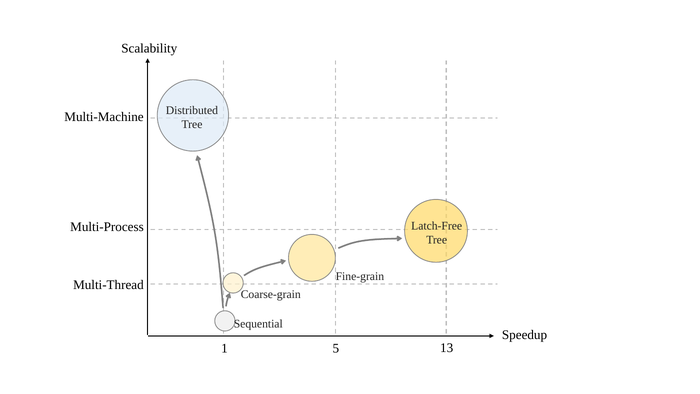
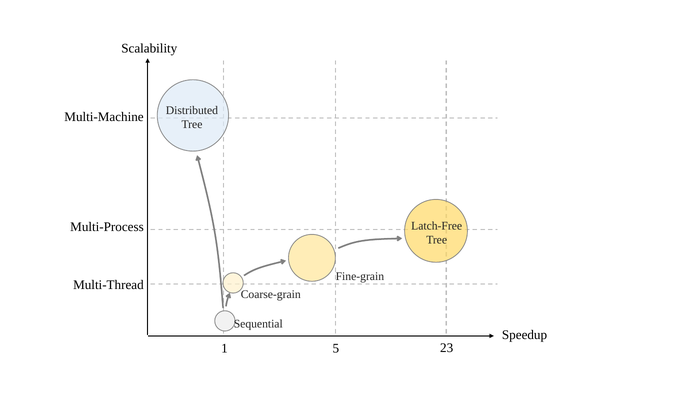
13: 13 -> 23
